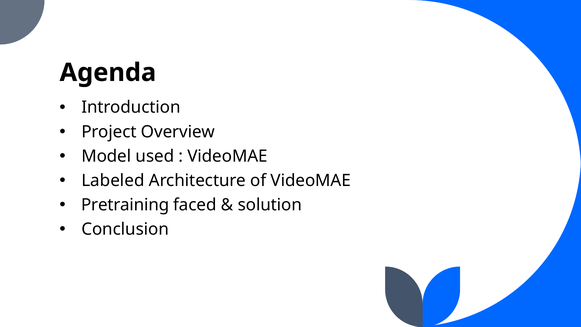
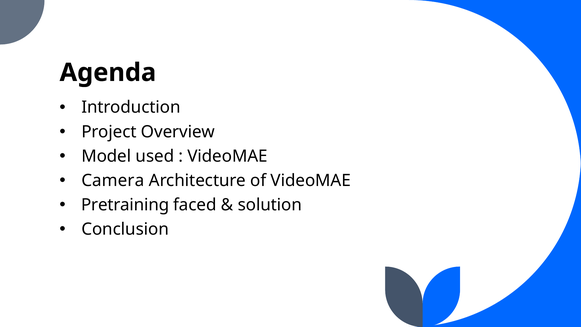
Labeled: Labeled -> Camera
